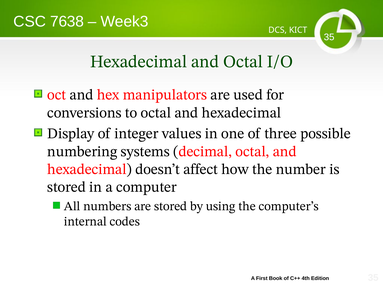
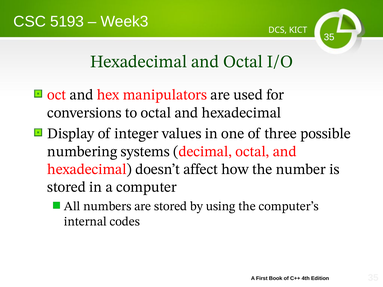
7638: 7638 -> 5193
